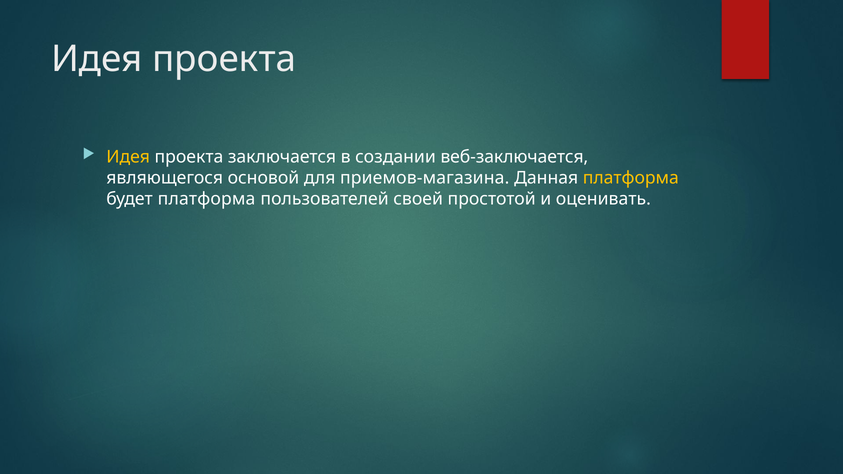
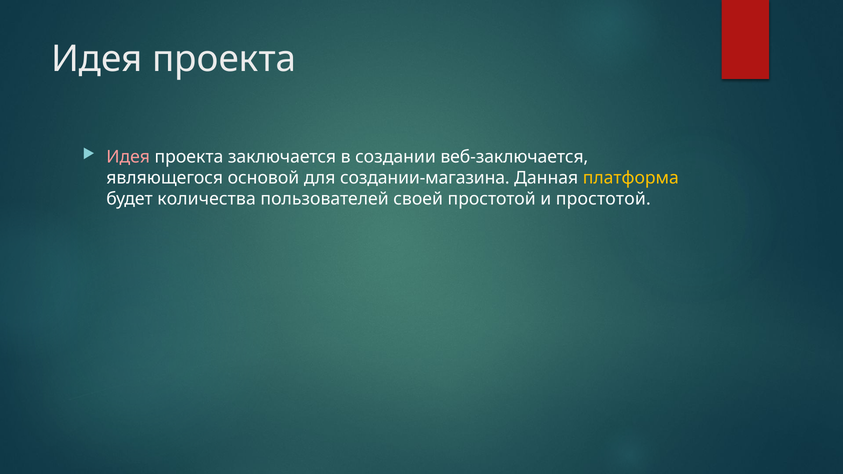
Идея at (128, 157) colour: yellow -> pink
приемов-магазина: приемов-магазина -> создании-магазина
будет платформа: платформа -> количества
и оценивать: оценивать -> простотой
